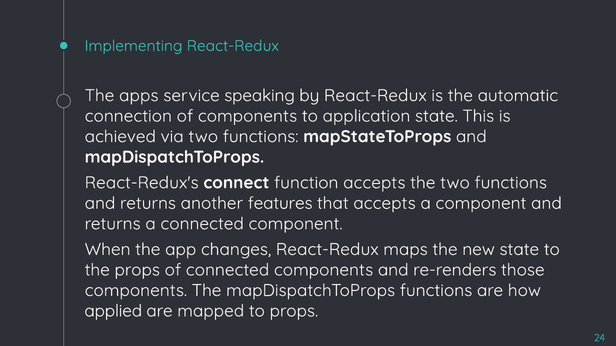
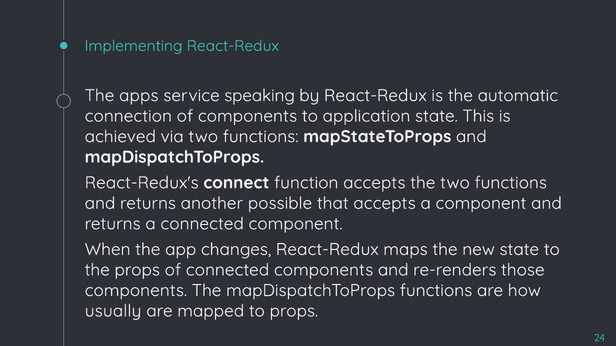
features: features -> possible
applied: applied -> usually
